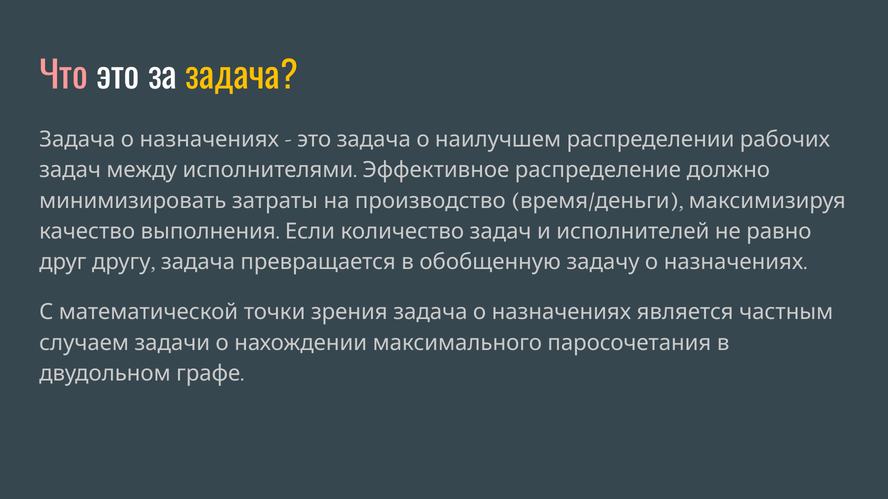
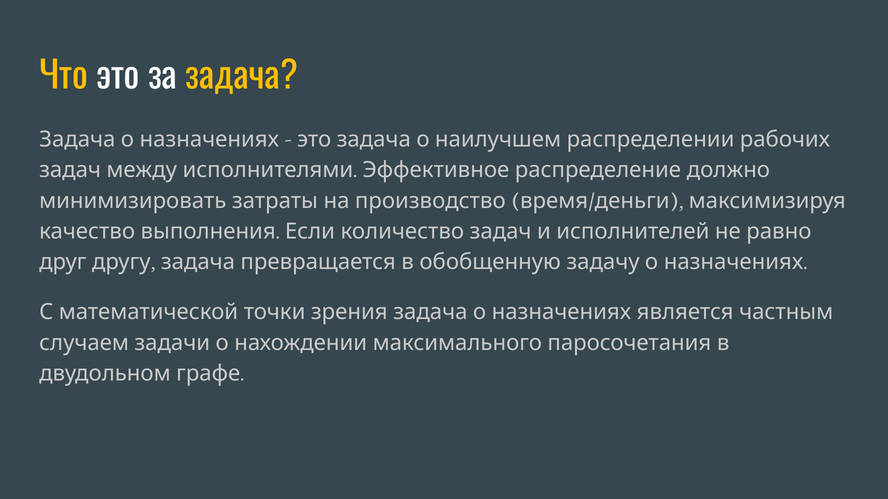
Что colour: pink -> yellow
